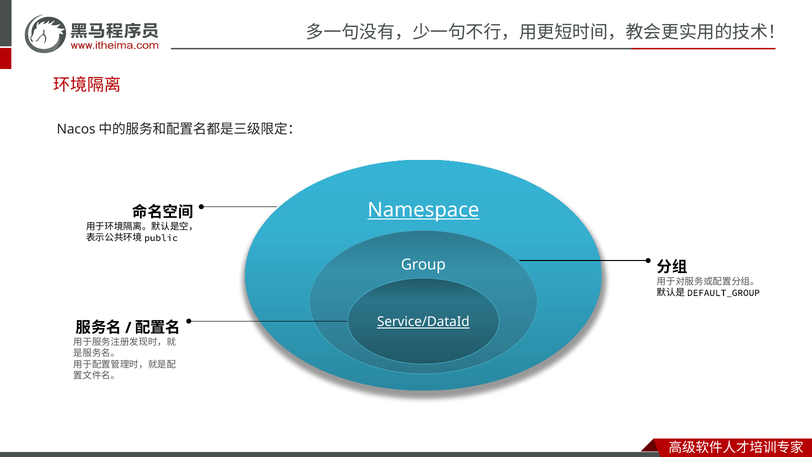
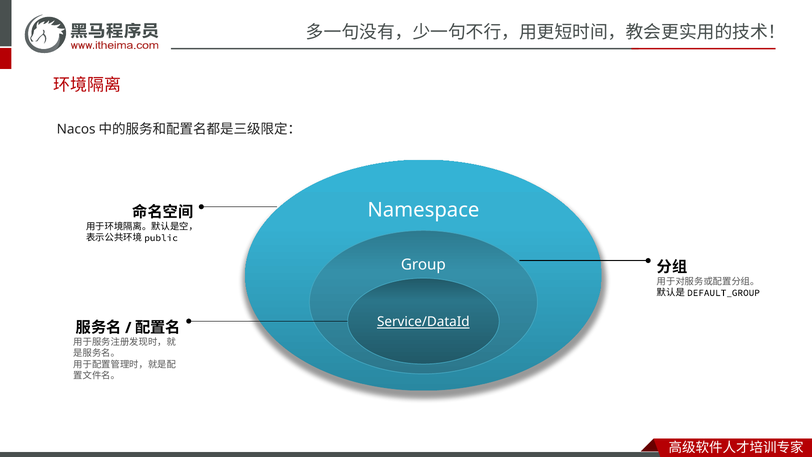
Namespace underline: present -> none
